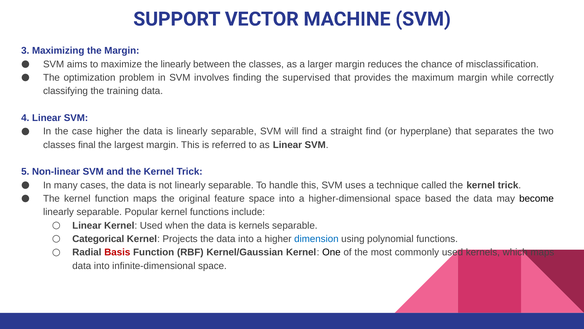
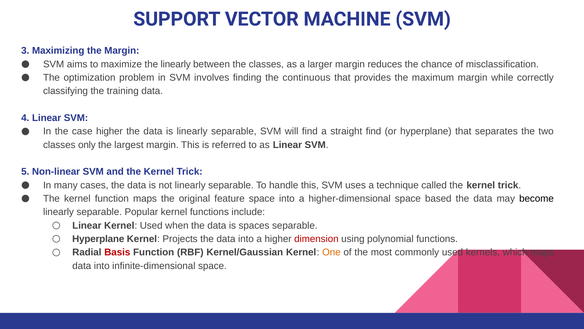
supervised: supervised -> continuous
final: final -> only
is kernels: kernels -> spaces
Categorical at (98, 239): Categorical -> Hyperplane
dimension colour: blue -> red
One colour: black -> orange
